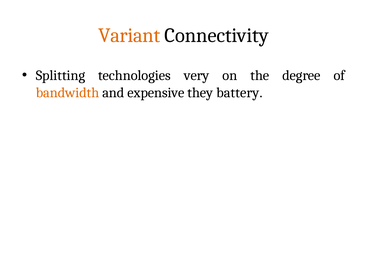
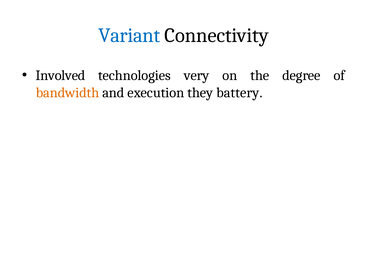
Variant colour: orange -> blue
Splitting: Splitting -> Involved
expensive: expensive -> execution
